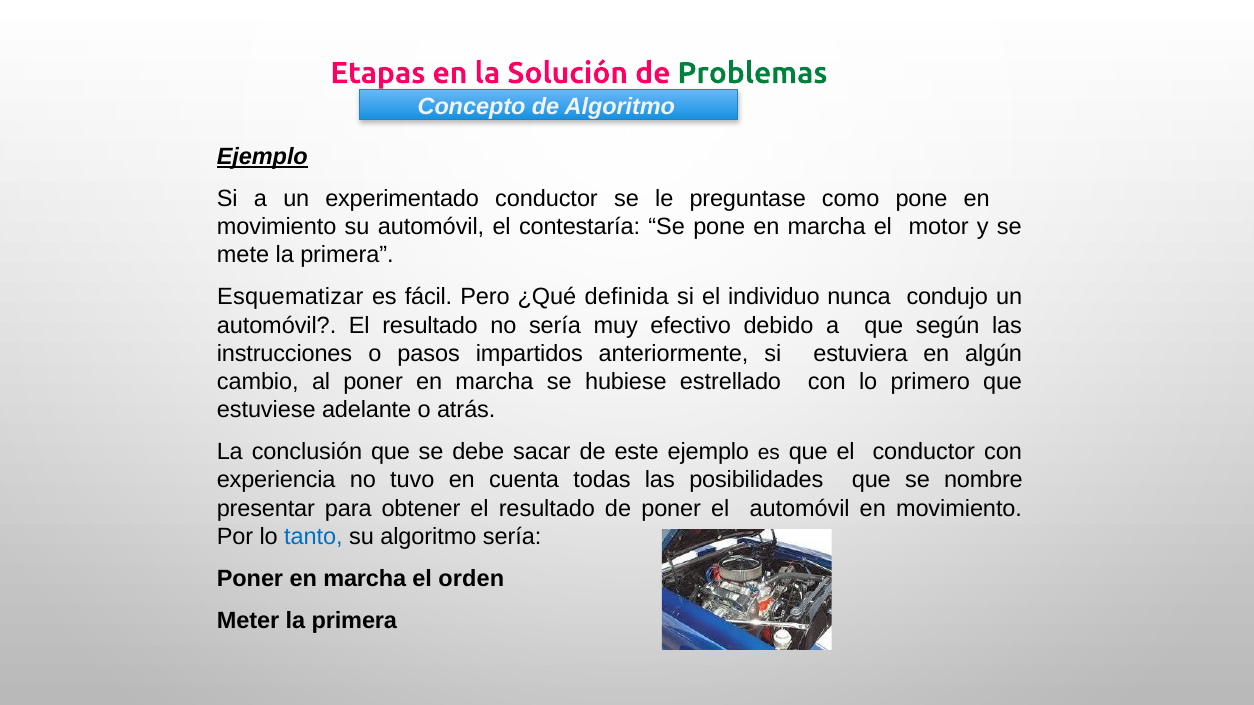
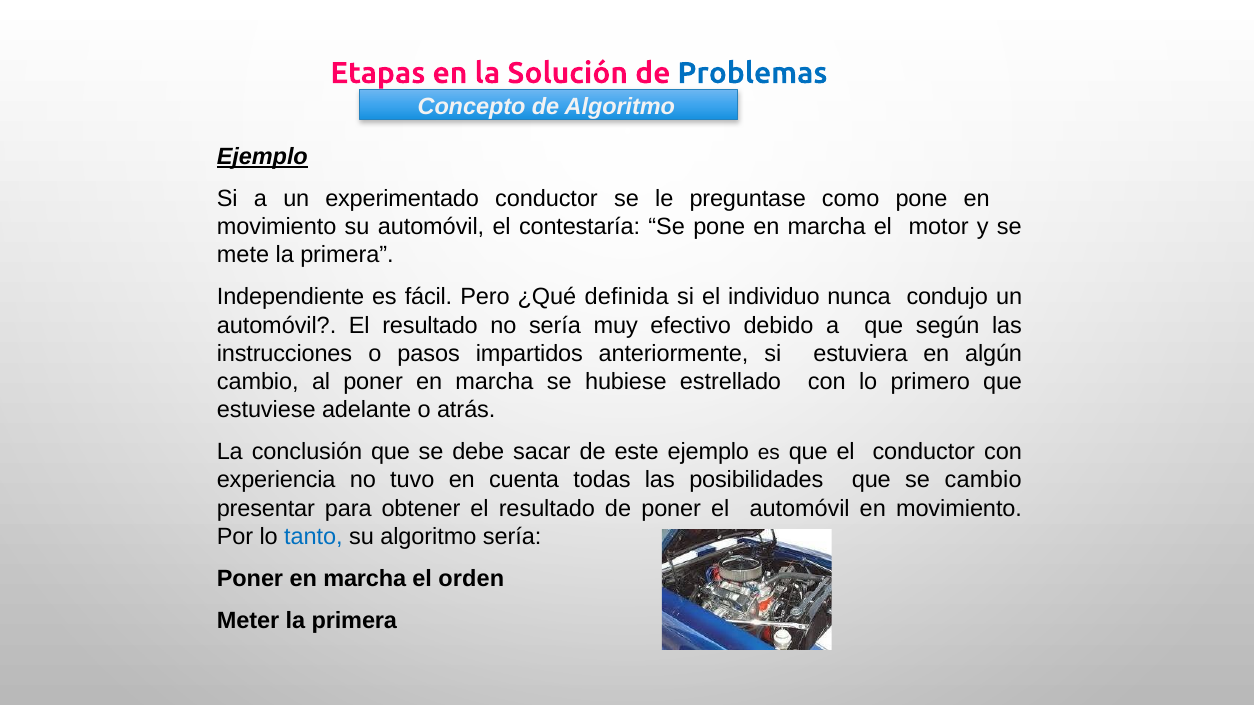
Problemas colour: green -> blue
Esquematizar: Esquematizar -> Independiente
se nombre: nombre -> cambio
